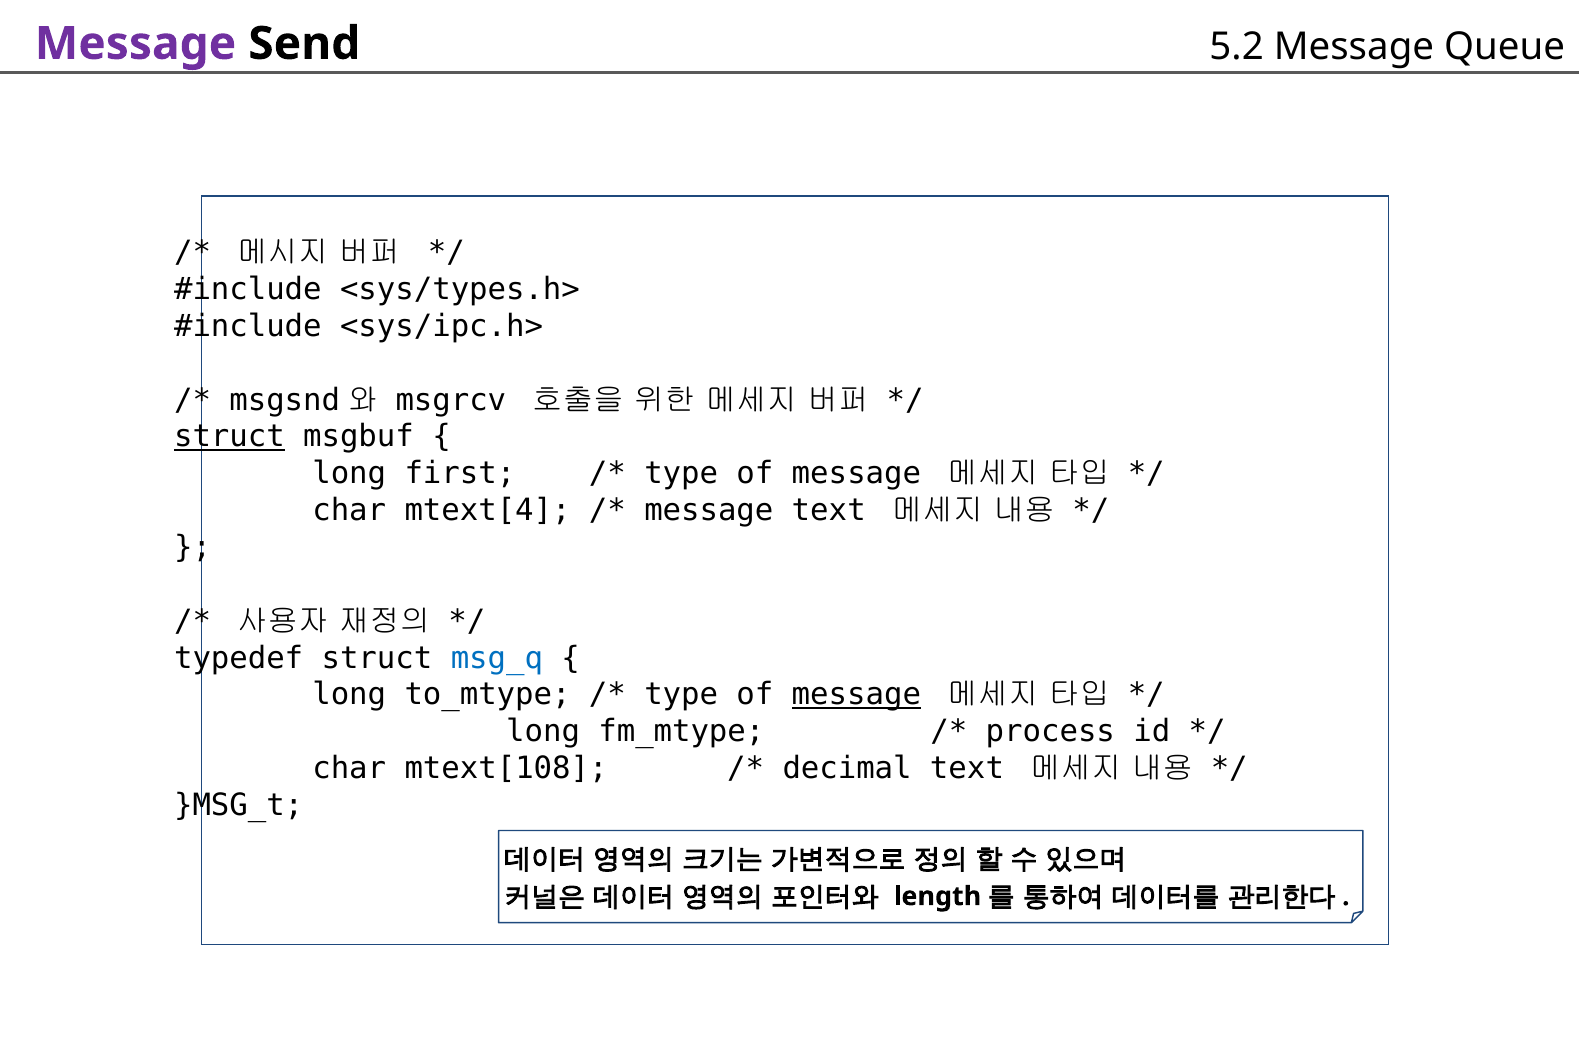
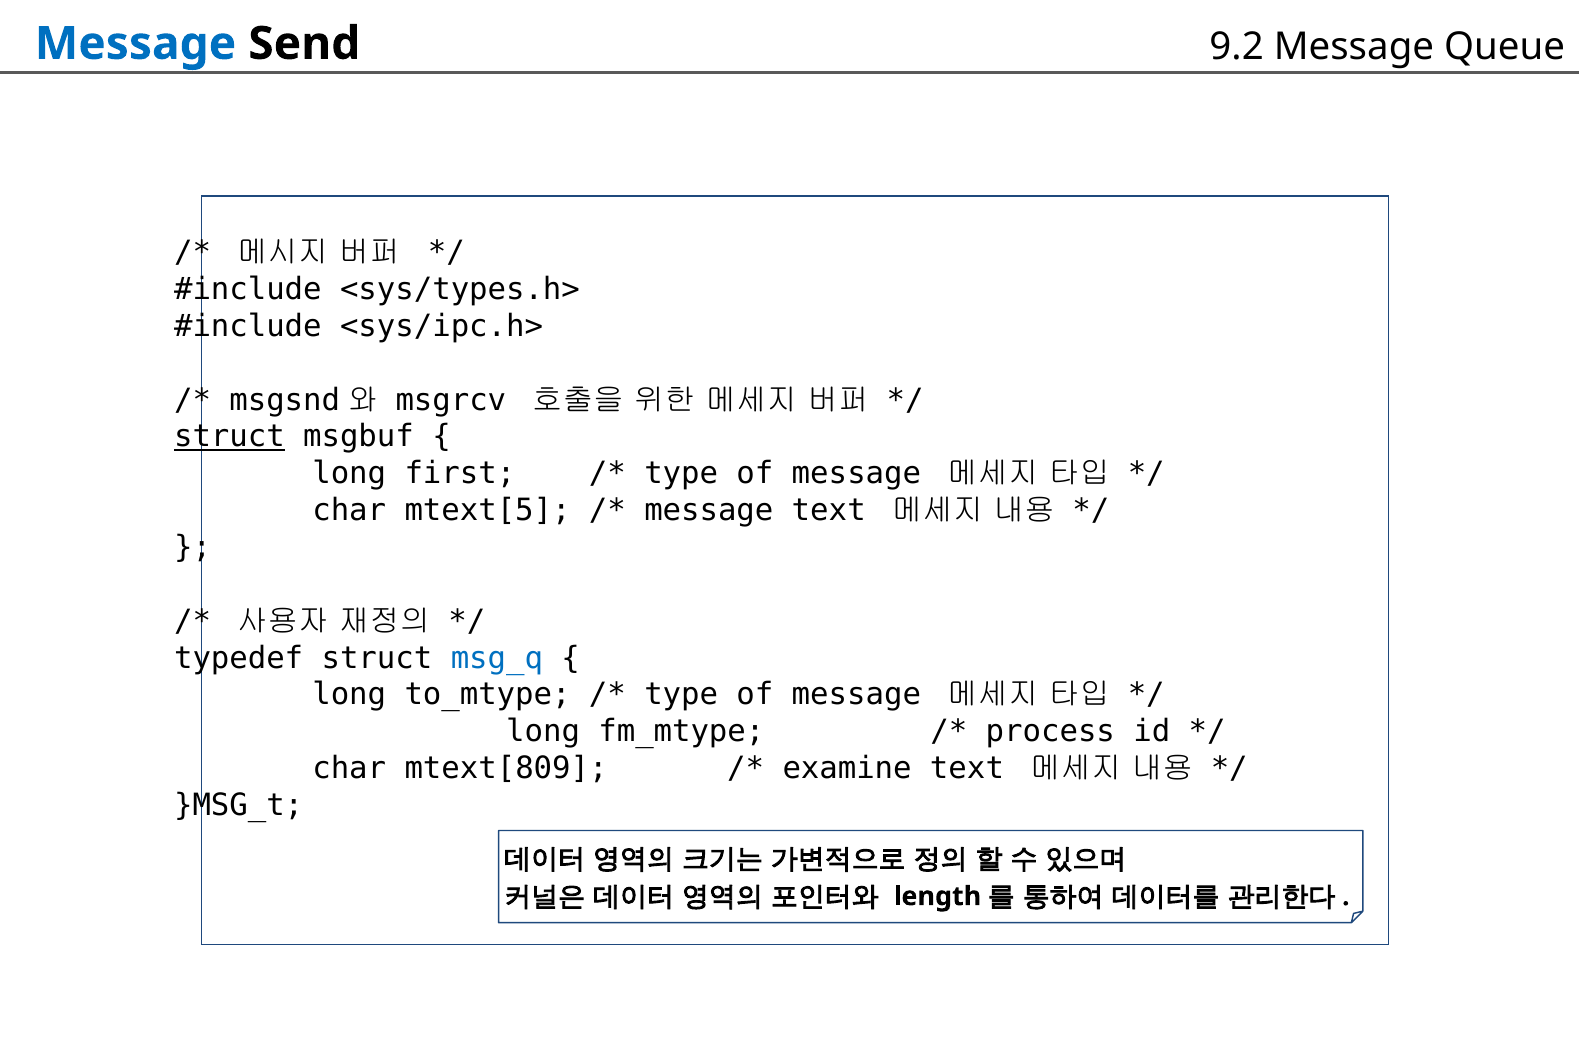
Message at (136, 44) colour: purple -> blue
5.2: 5.2 -> 9.2
mtext[4: mtext[4 -> mtext[5
message at (856, 695) underline: present -> none
mtext[108: mtext[108 -> mtext[809
decimal: decimal -> examine
